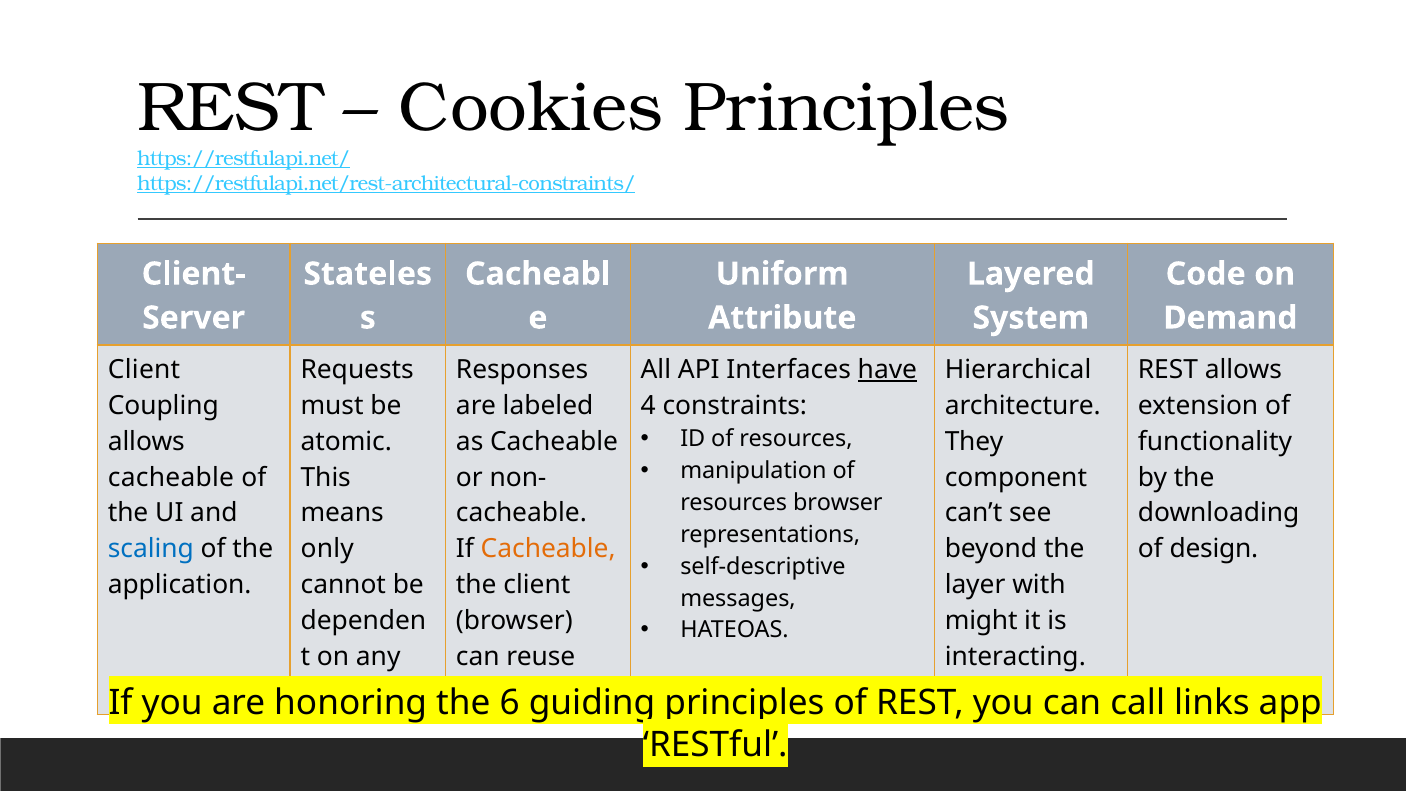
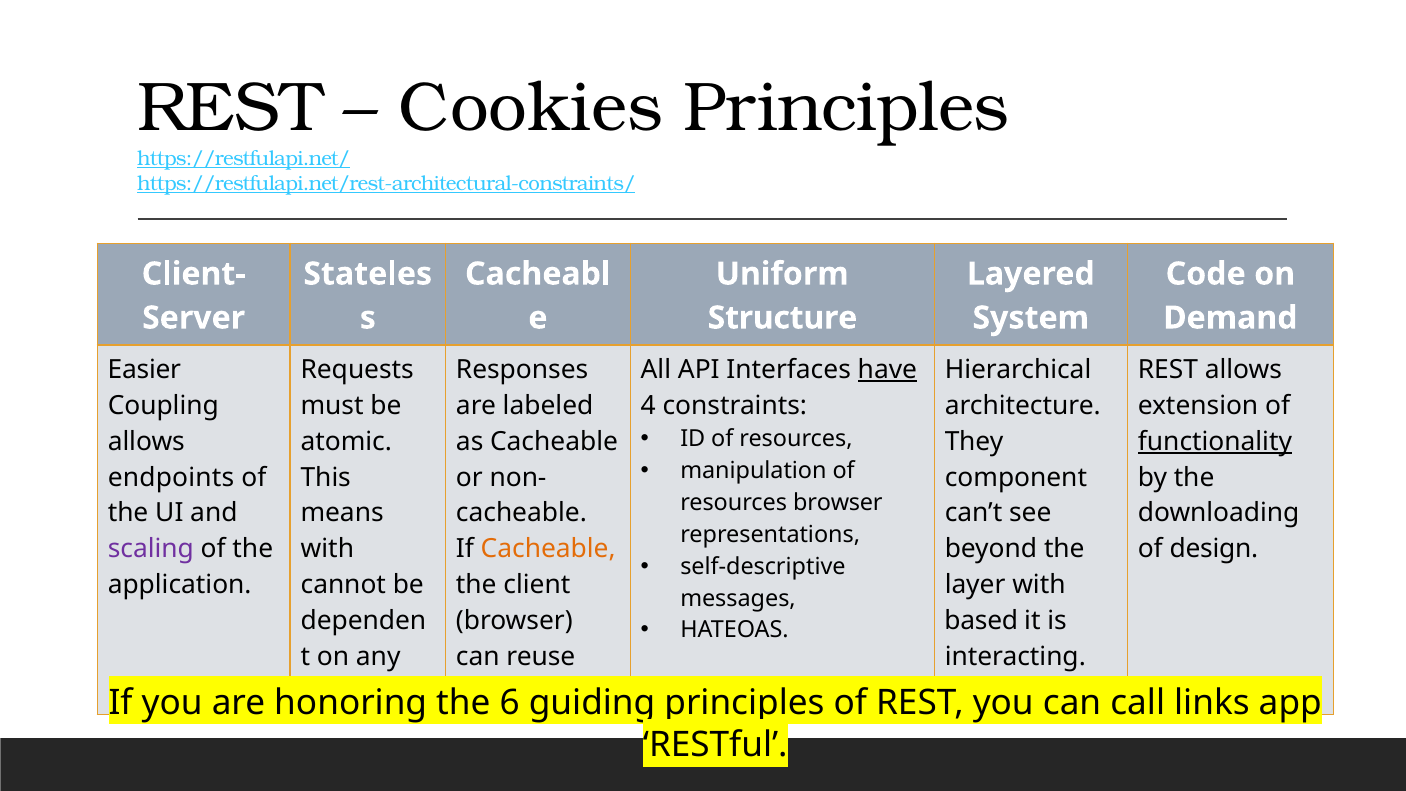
Attribute: Attribute -> Structure
Client at (144, 370): Client -> Easier
functionality underline: none -> present
cacheable at (171, 477): cacheable -> endpoints
scaling colour: blue -> purple
only at (327, 549): only -> with
might: might -> based
